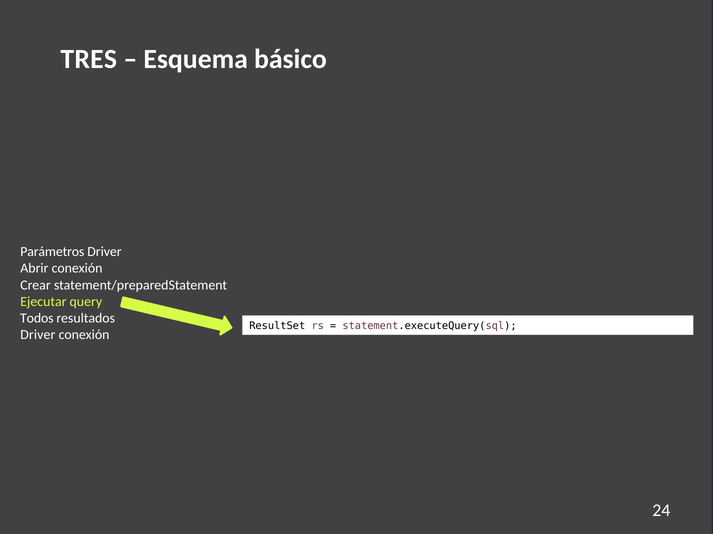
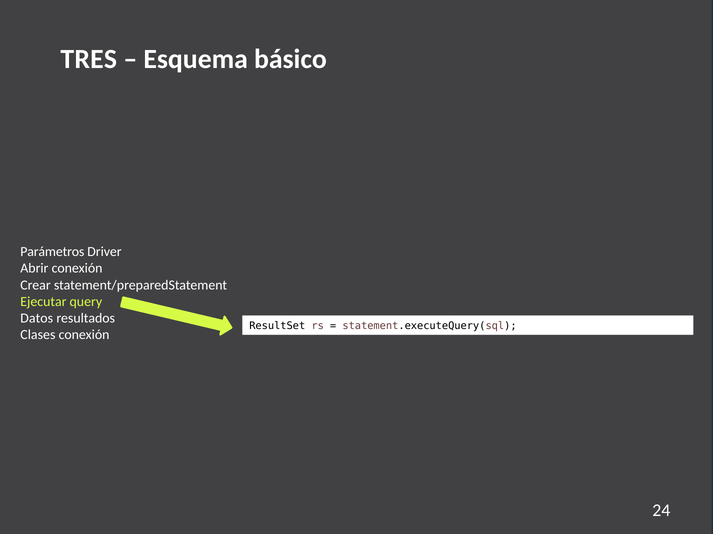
Todos: Todos -> Datos
Driver at (38, 335): Driver -> Clases
